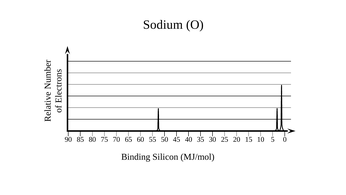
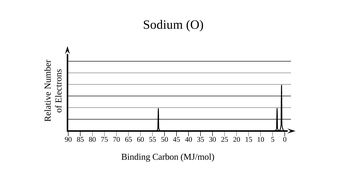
Silicon: Silicon -> Carbon
